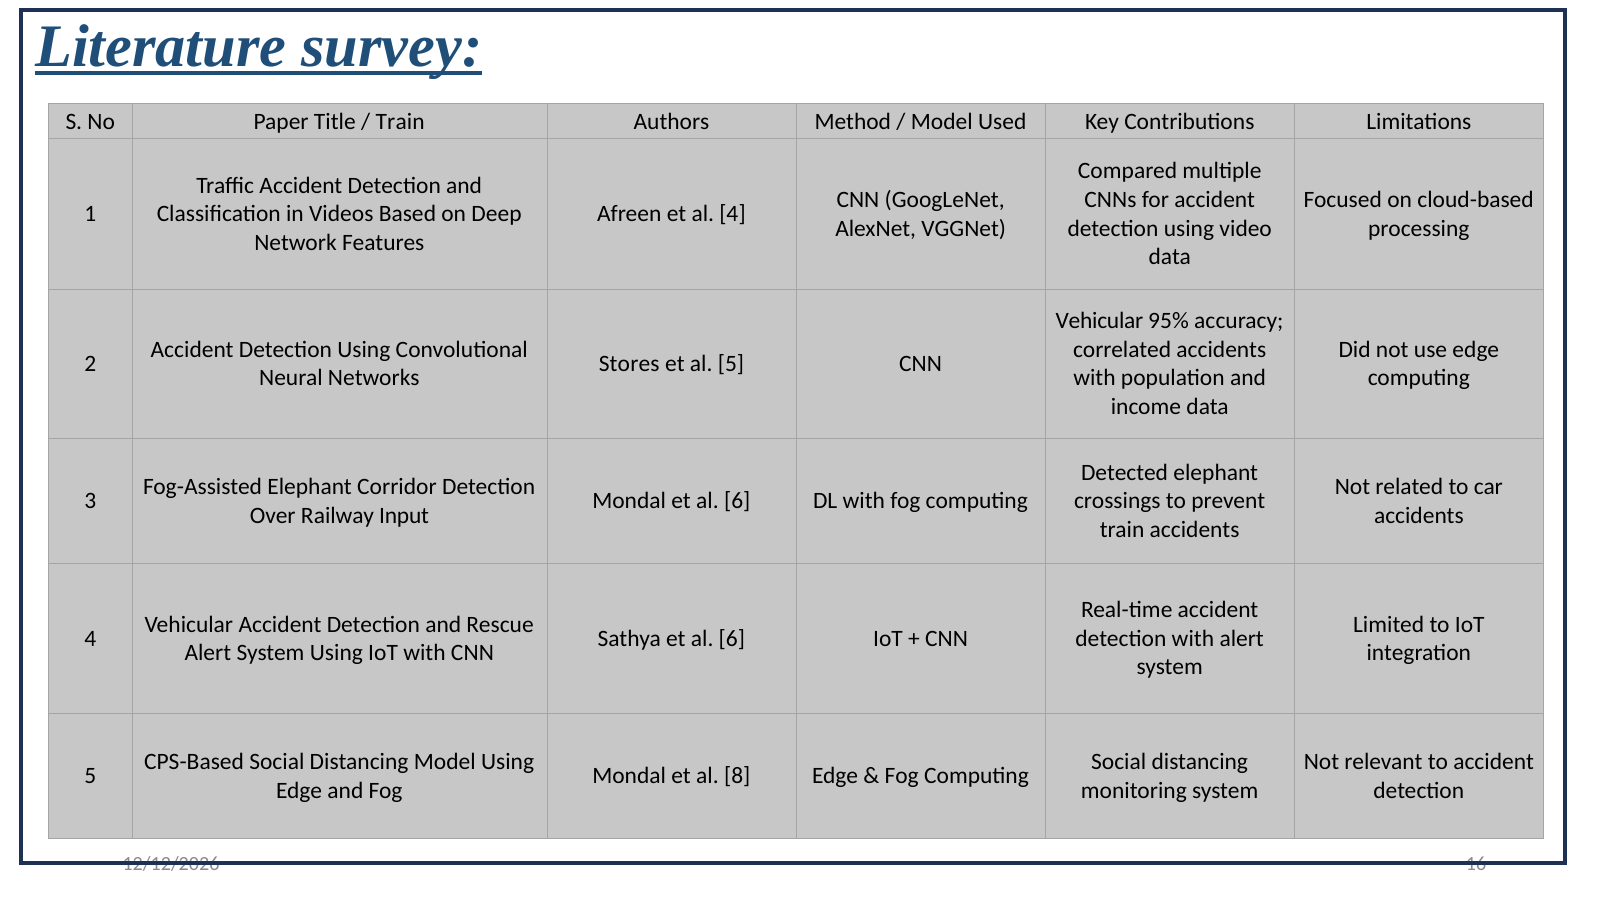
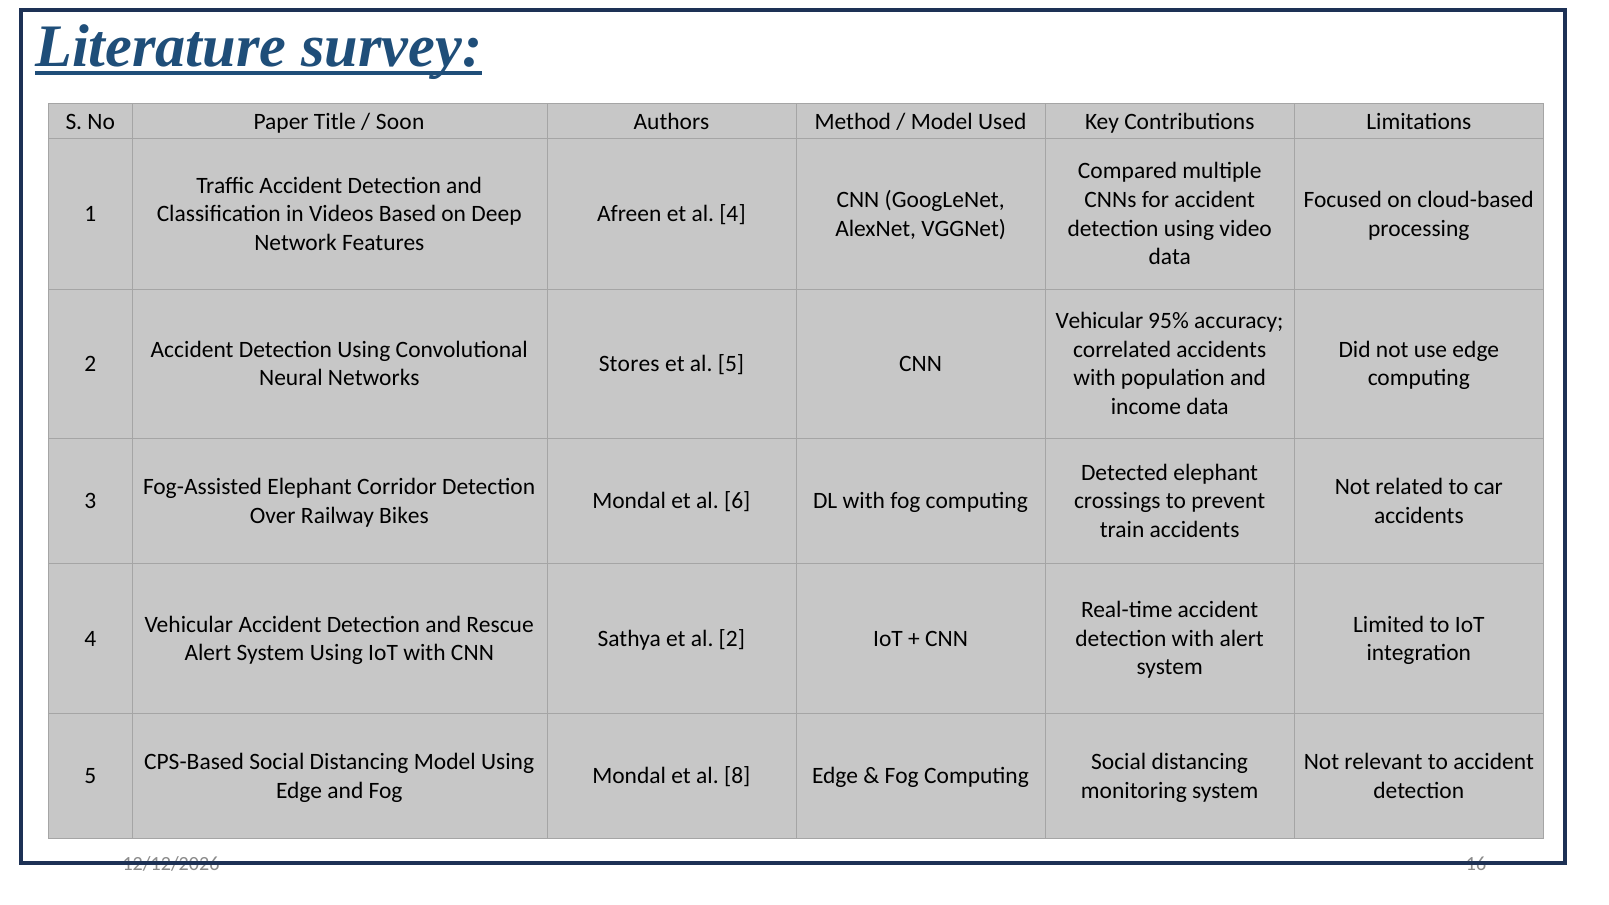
Train at (400, 121): Train -> Soon
Input: Input -> Bikes
Sathya et al 6: 6 -> 2
